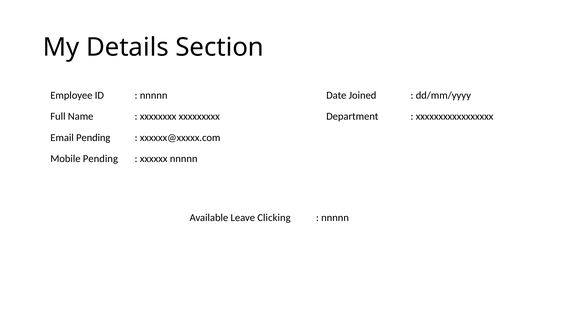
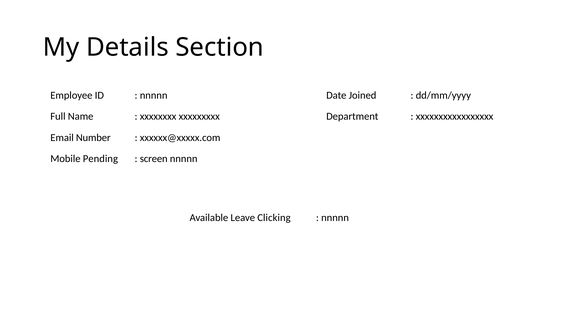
Email Pending: Pending -> Number
xxxxxx: xxxxxx -> screen
